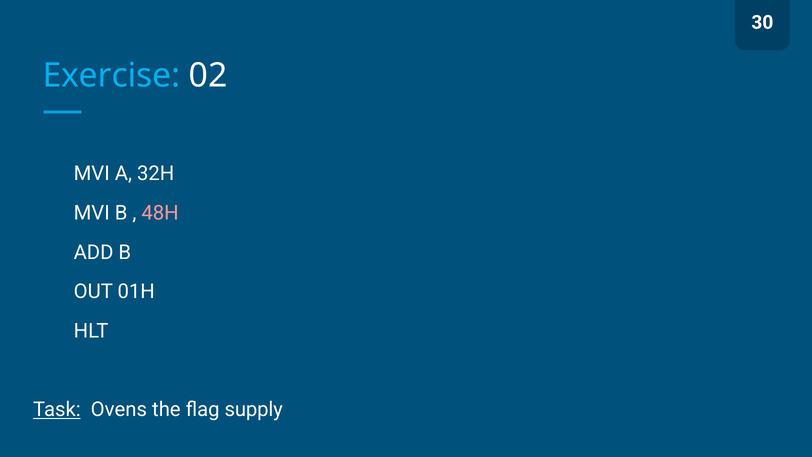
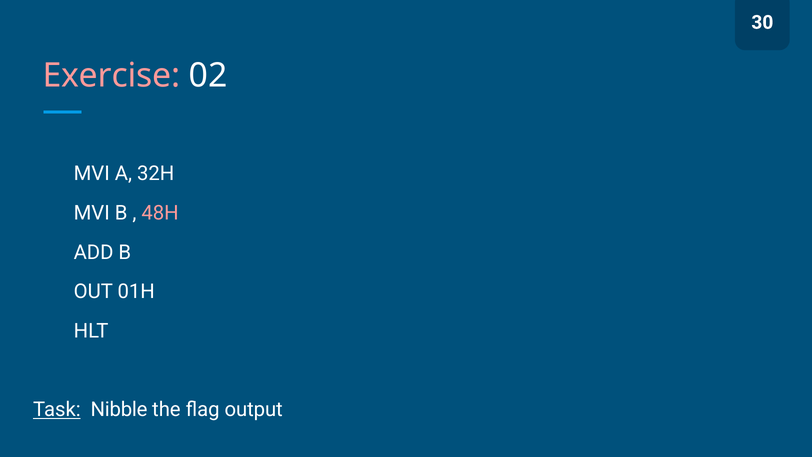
Exercise colour: light blue -> pink
Ovens: Ovens -> Nibble
supply: supply -> output
